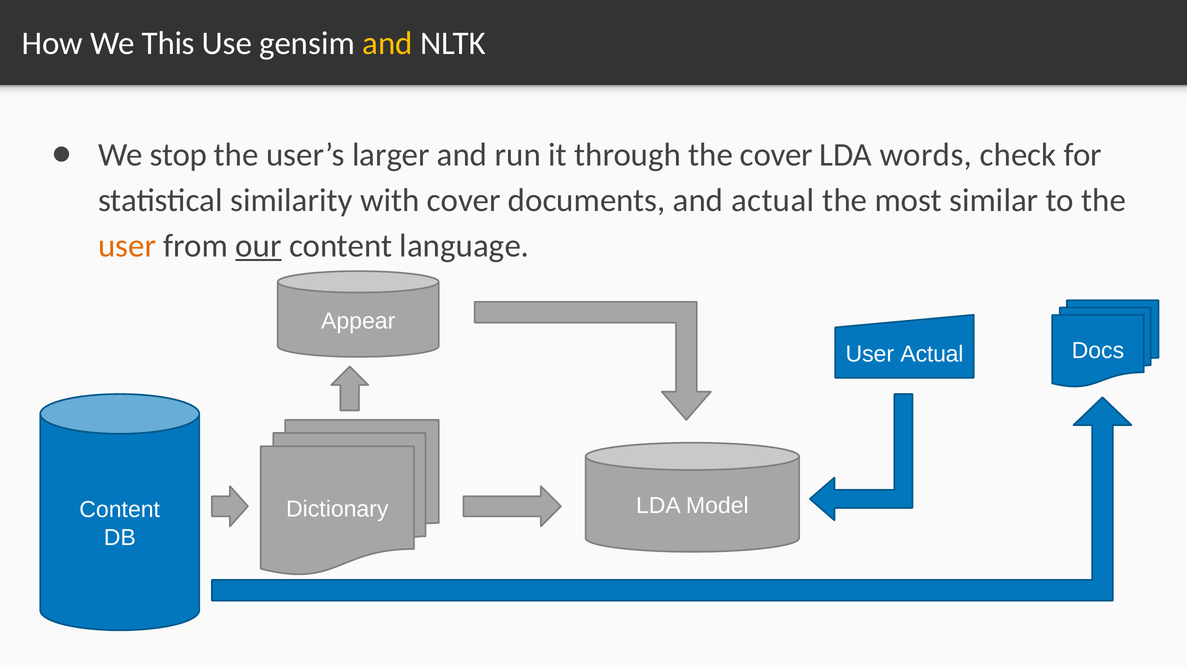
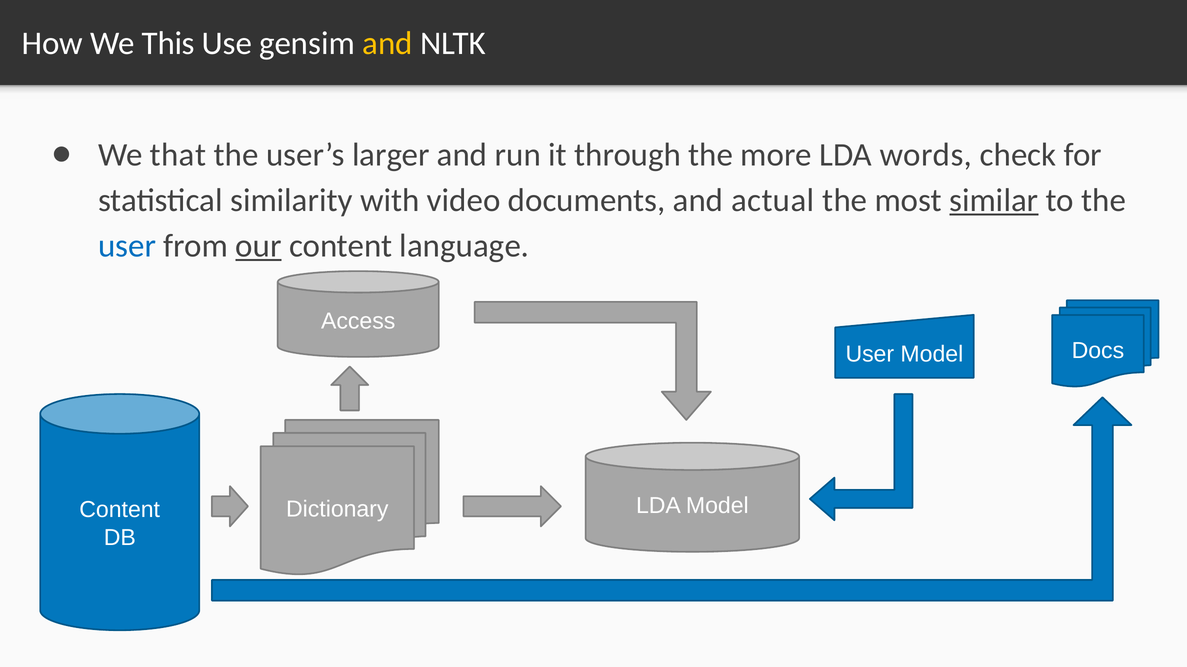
stop: stop -> that
the cover: cover -> more
with cover: cover -> video
similar underline: none -> present
user at (127, 246) colour: orange -> blue
Appear: Appear -> Access
User Actual: Actual -> Model
